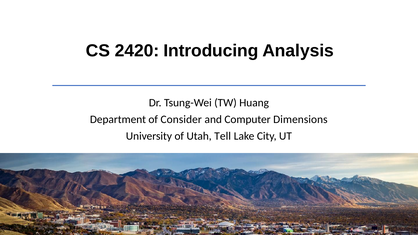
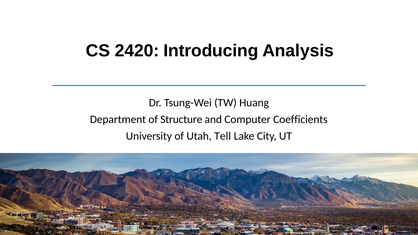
Consider: Consider -> Structure
Dimensions: Dimensions -> Coefficients
